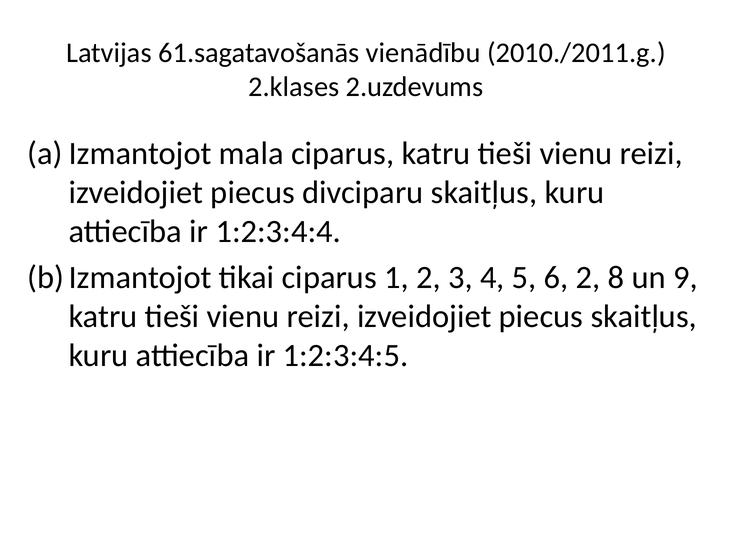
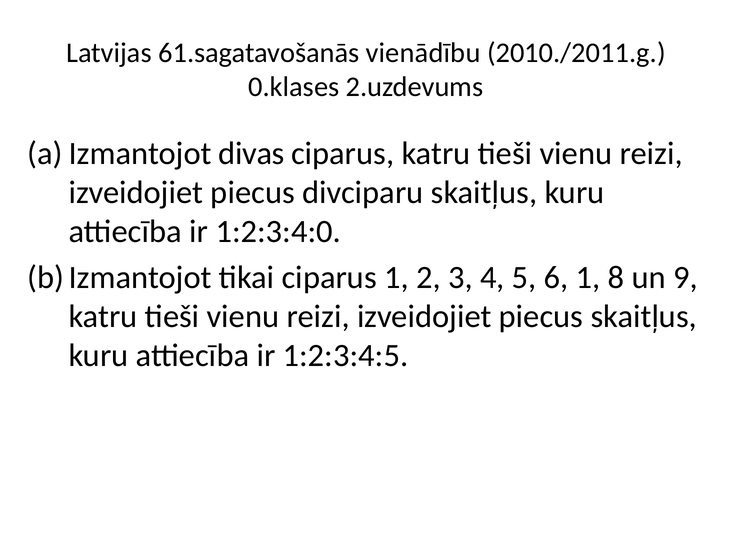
2.klases: 2.klases -> 0.klases
mala: mala -> divas
1:2:3:4:4: 1:2:3:4:4 -> 1:2:3:4:0
6 2: 2 -> 1
